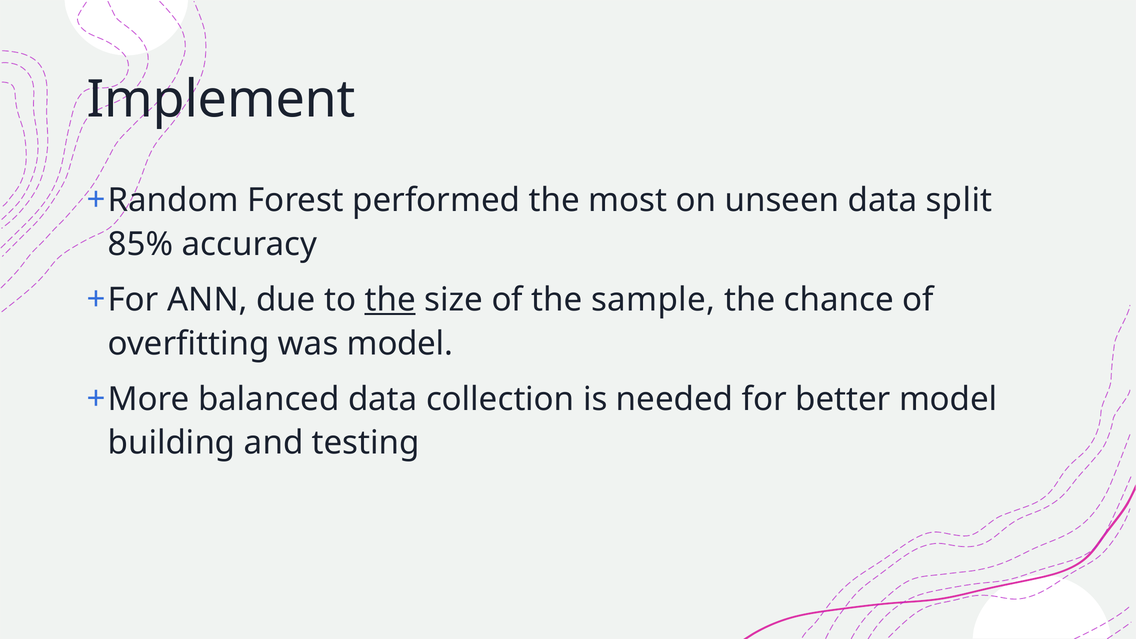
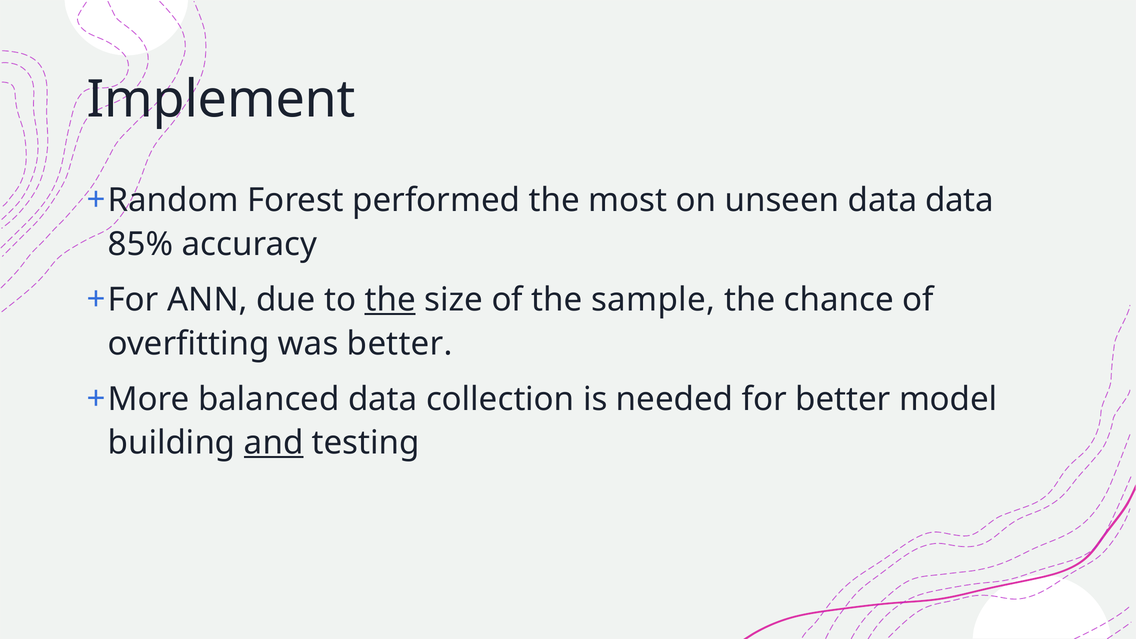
data split: split -> data
was model: model -> better
and underline: none -> present
